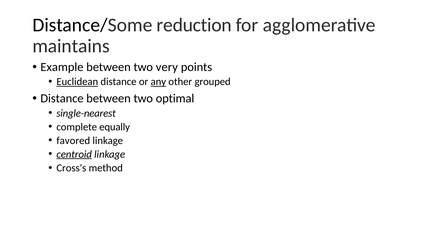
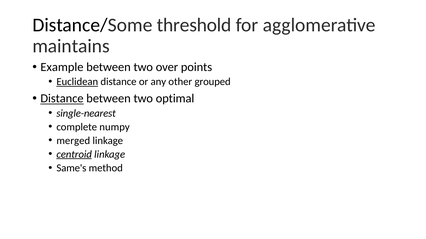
reduction: reduction -> threshold
very: very -> over
any underline: present -> none
Distance at (62, 99) underline: none -> present
equally: equally -> numpy
favored: favored -> merged
Cross's: Cross's -> Same's
